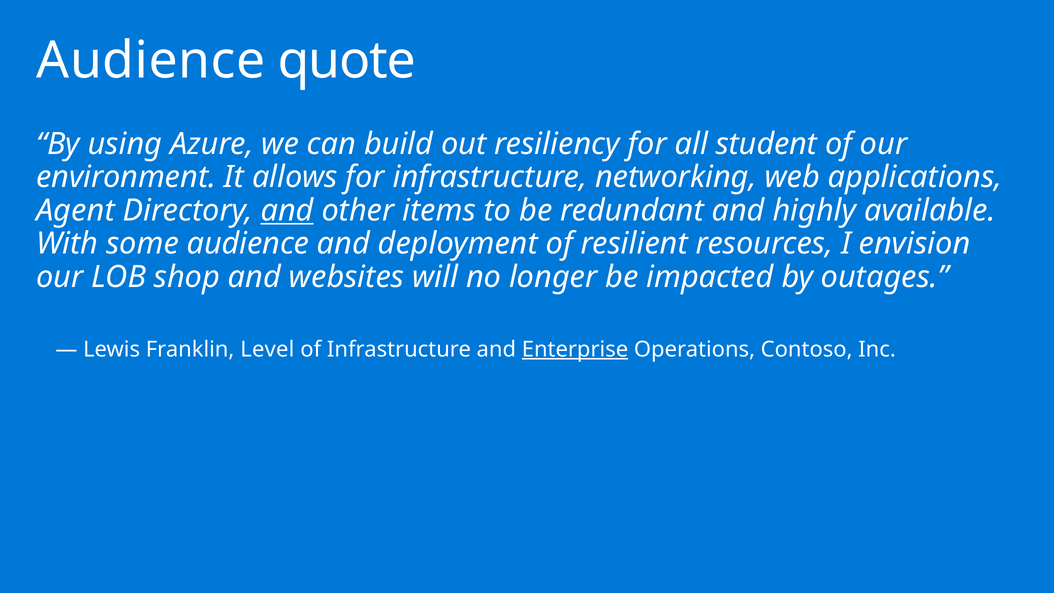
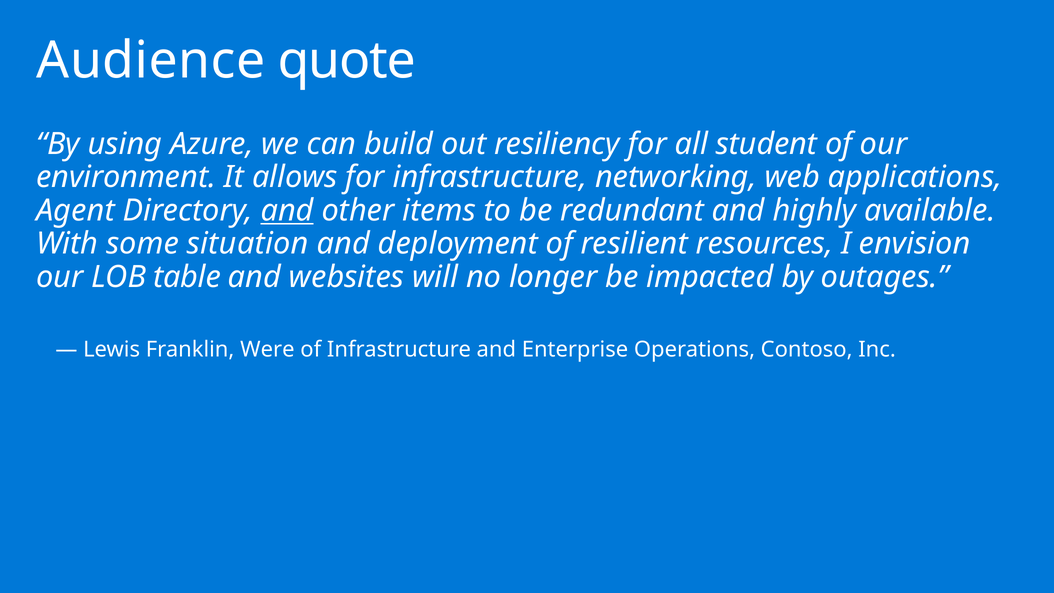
some audience: audience -> situation
shop: shop -> table
Level: Level -> Were
Enterprise underline: present -> none
